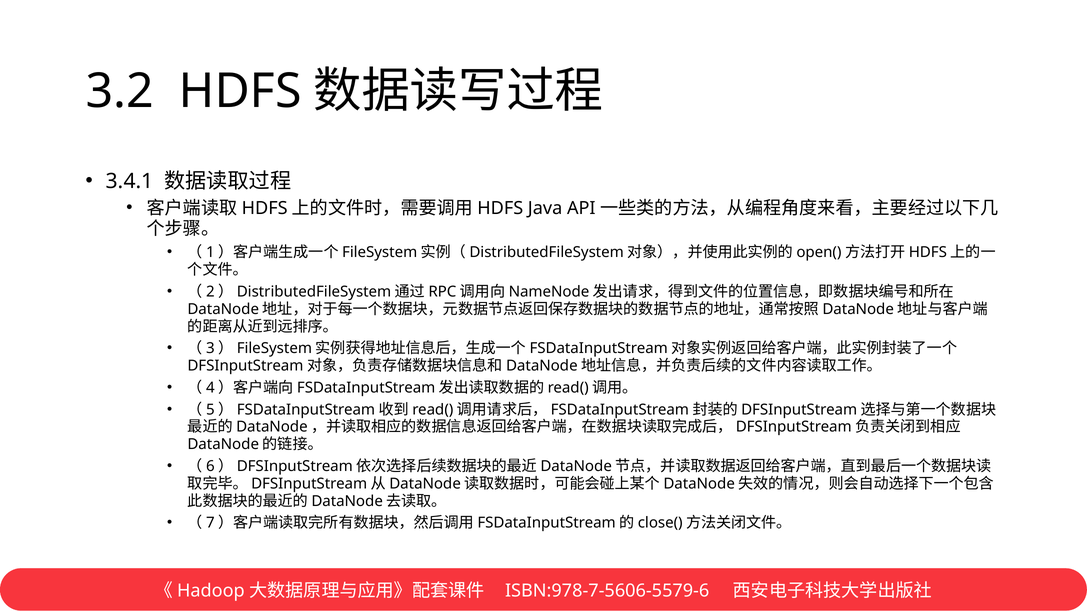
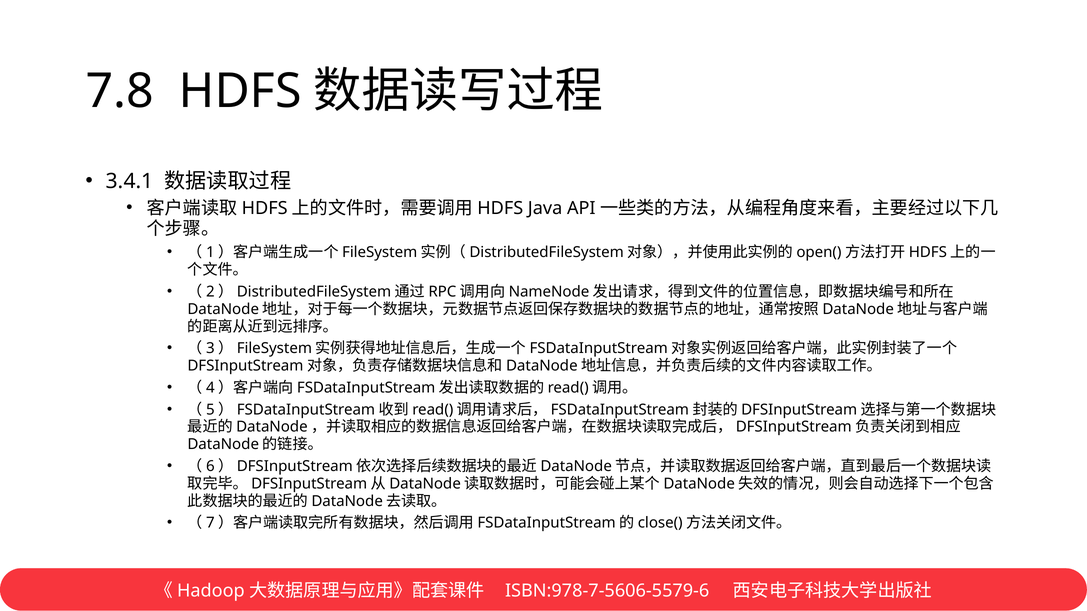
3.2: 3.2 -> 7.8
